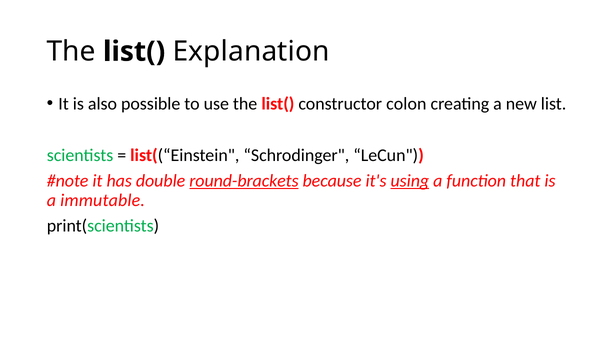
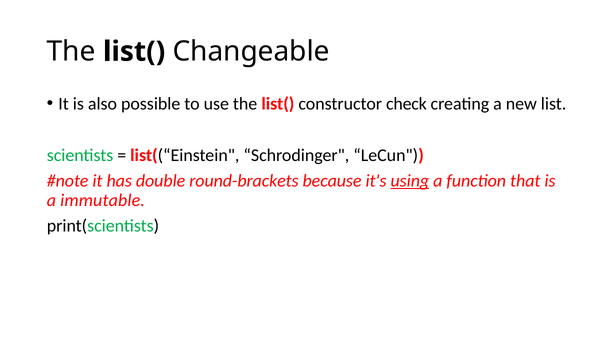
Explanation: Explanation -> Changeable
colon: colon -> check
round-brackets underline: present -> none
